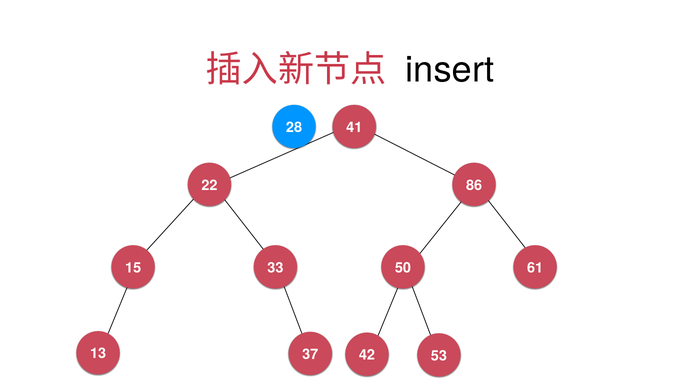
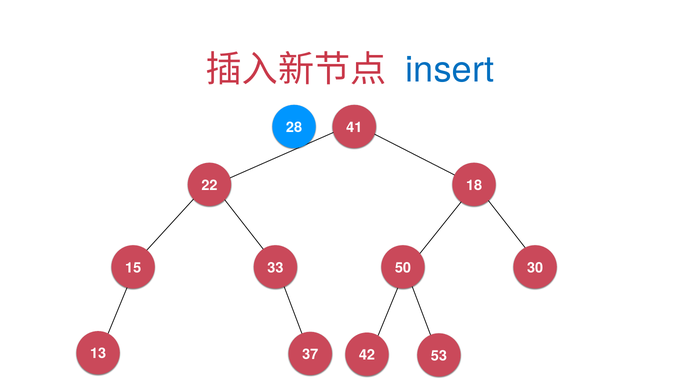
insert colour: black -> blue
86: 86 -> 18
61: 61 -> 30
